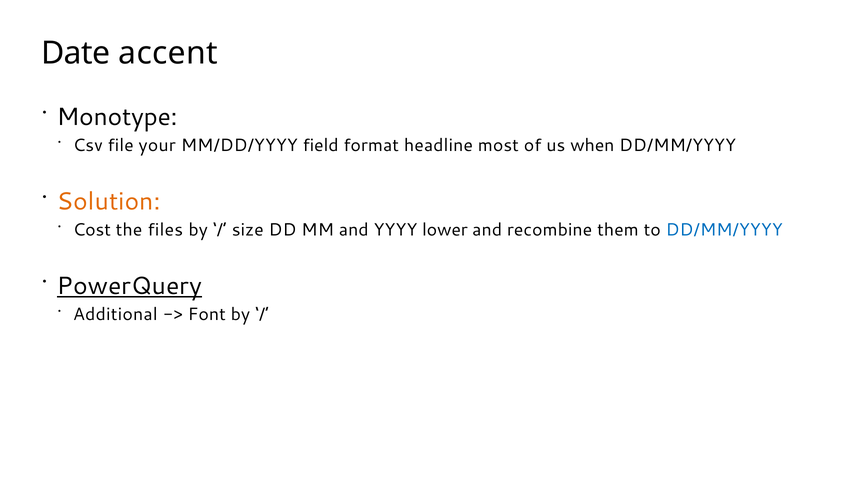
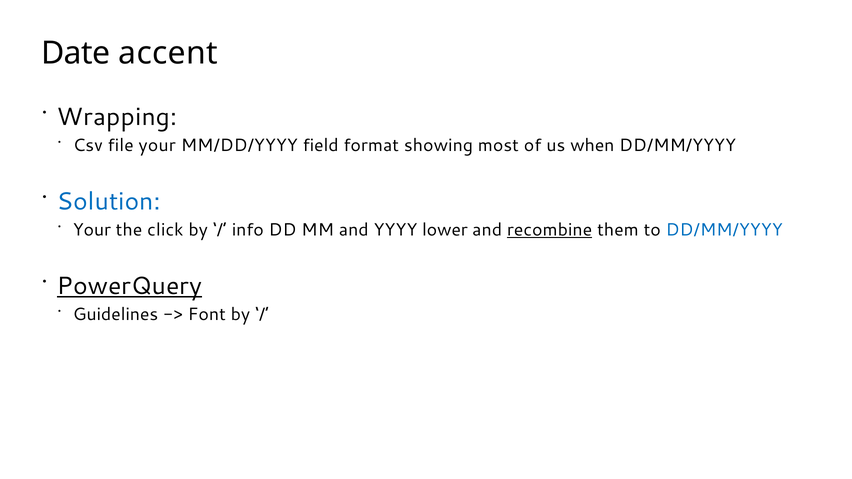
Monotype: Monotype -> Wrapping
headline: headline -> showing
Solution colour: orange -> blue
Cost at (92, 230): Cost -> Your
files: files -> click
size: size -> info
recombine underline: none -> present
Additional: Additional -> Guidelines
